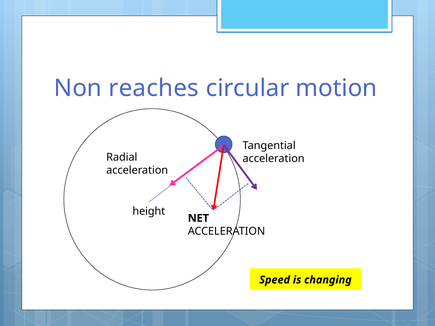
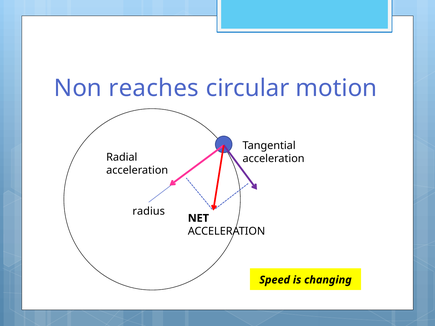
height: height -> radius
